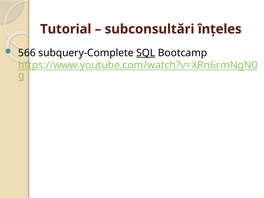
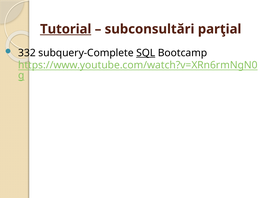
Tutorial underline: none -> present
înțeles: înțeles -> parţial
566: 566 -> 332
